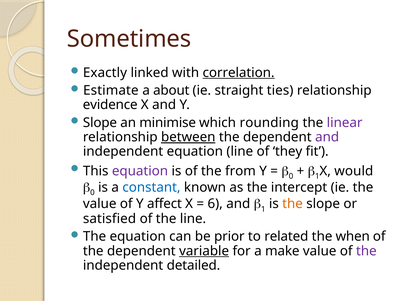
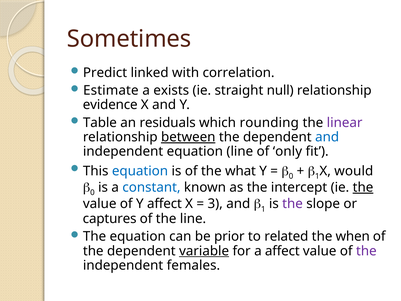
Exactly: Exactly -> Predict
correlation underline: present -> none
about: about -> exists
ties: ties -> null
Slope at (100, 123): Slope -> Table
minimise: minimise -> residuals
and at (327, 137) colour: purple -> blue
they: they -> only
equation at (140, 171) colour: purple -> blue
from: from -> what
the at (363, 187) underline: none -> present
6: 6 -> 3
the at (293, 204) colour: orange -> purple
satisfied: satisfied -> captures
a make: make -> affect
detailed: detailed -> females
